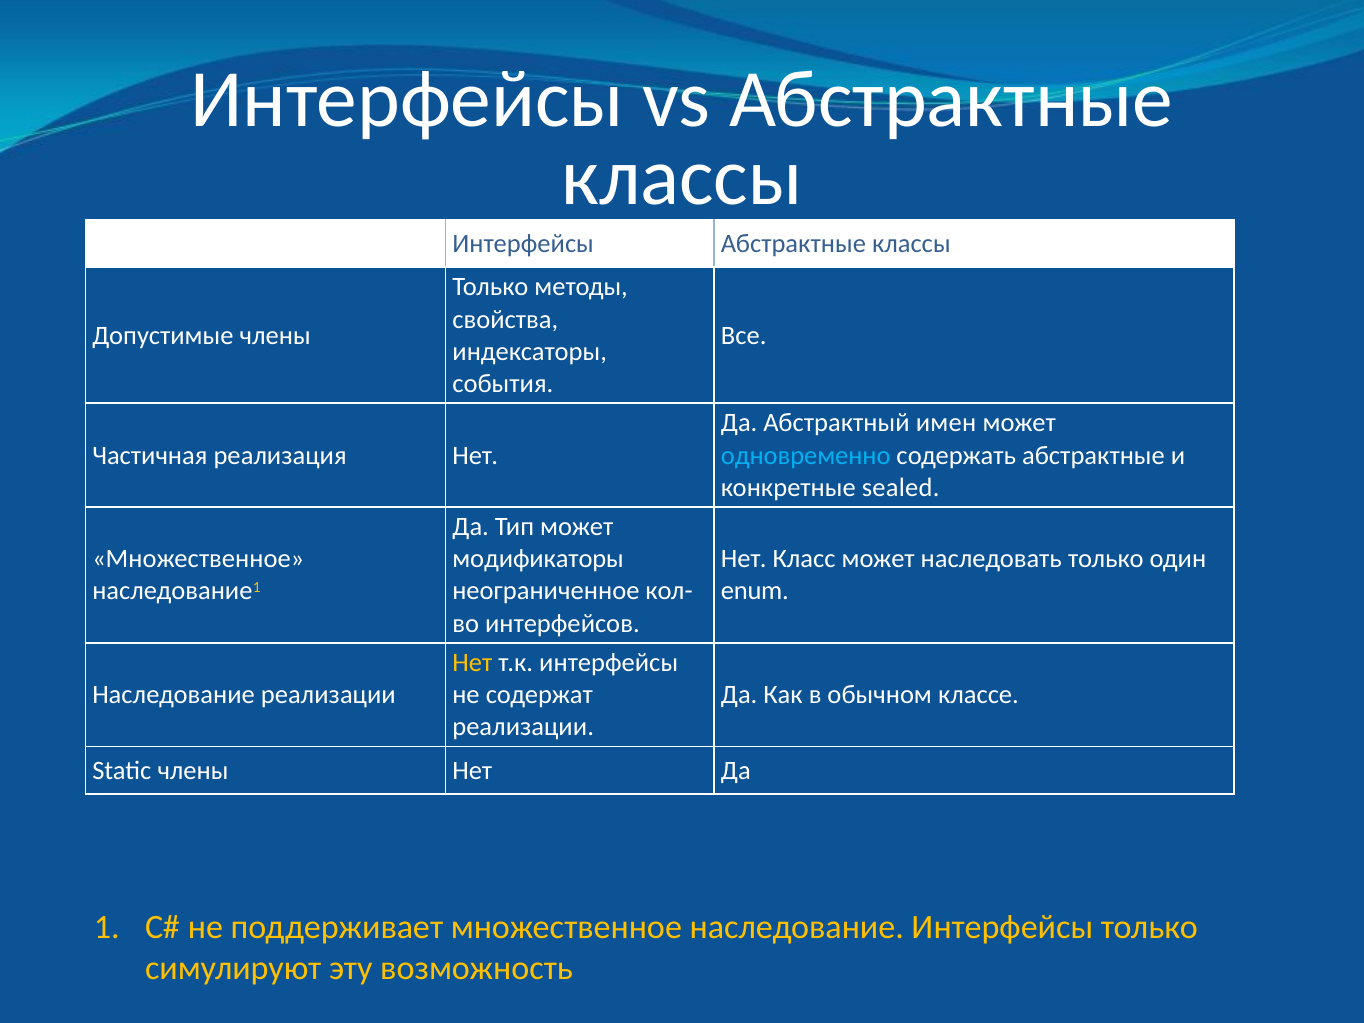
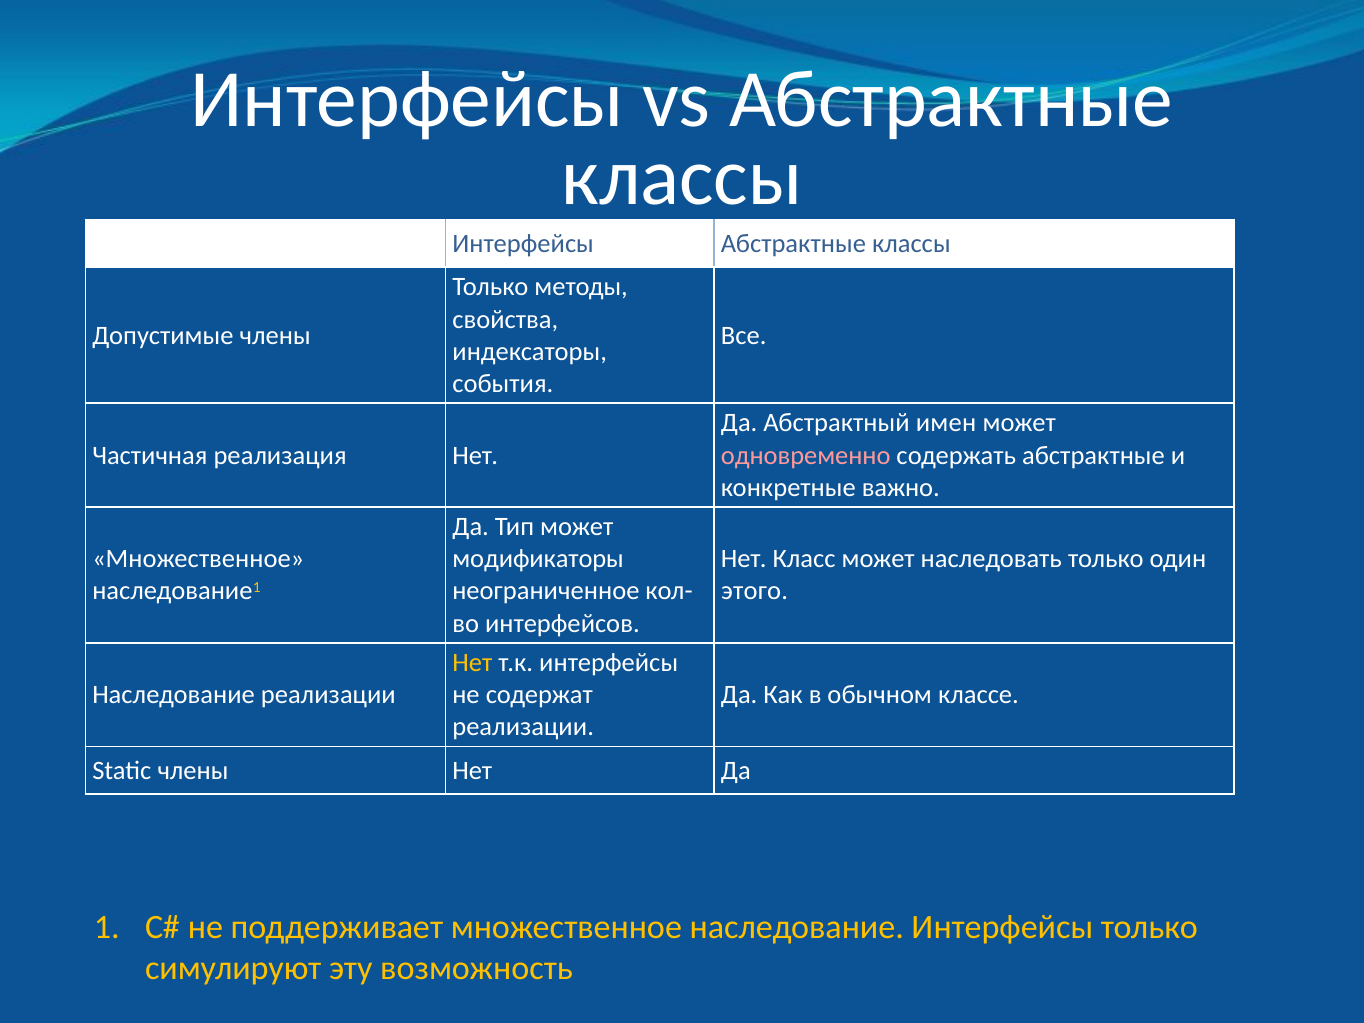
одновременно colour: light blue -> pink
sealed: sealed -> важно
enum: enum -> этого
